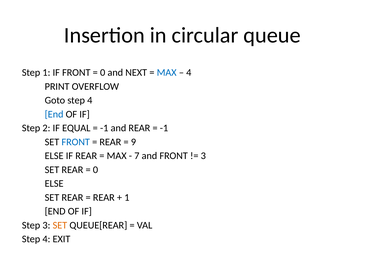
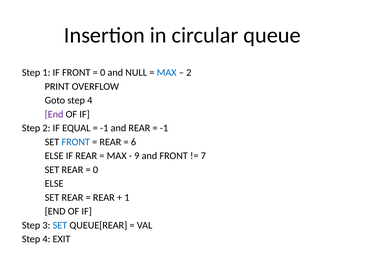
NEXT: NEXT -> NULL
4 at (189, 72): 4 -> 2
End at (54, 114) colour: blue -> purple
9: 9 -> 6
7: 7 -> 9
3 at (203, 156): 3 -> 7
SET at (60, 225) colour: orange -> blue
